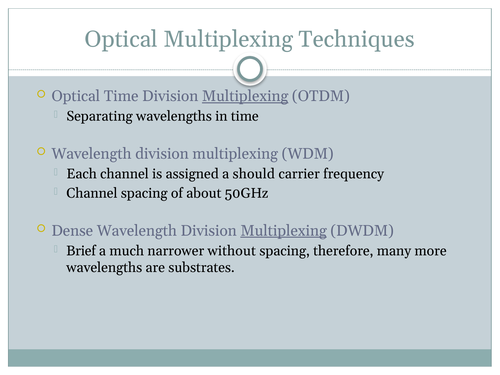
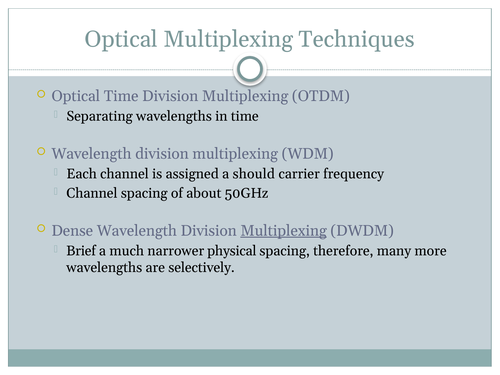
Multiplexing at (245, 96) underline: present -> none
without: without -> physical
substrates: substrates -> selectively
